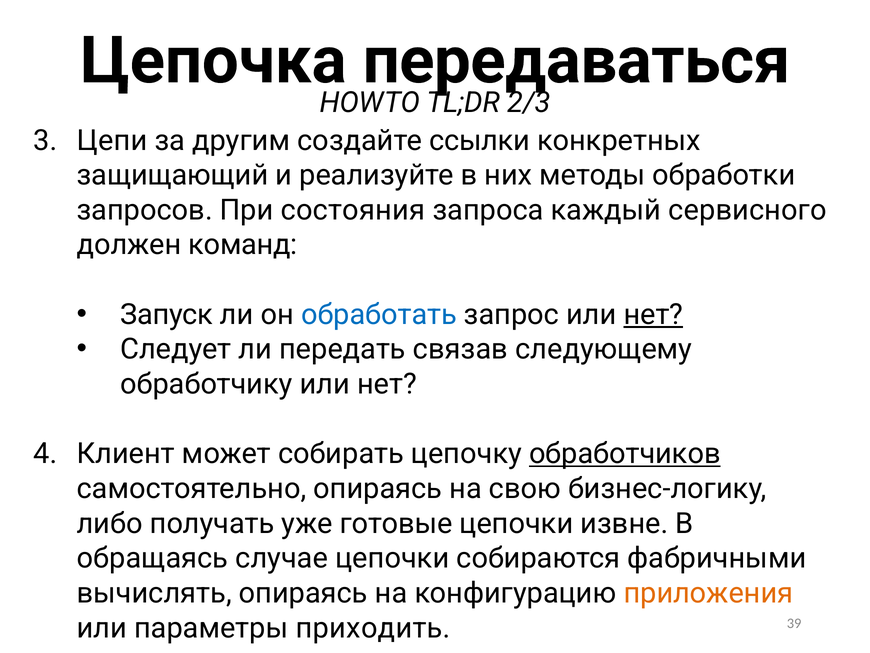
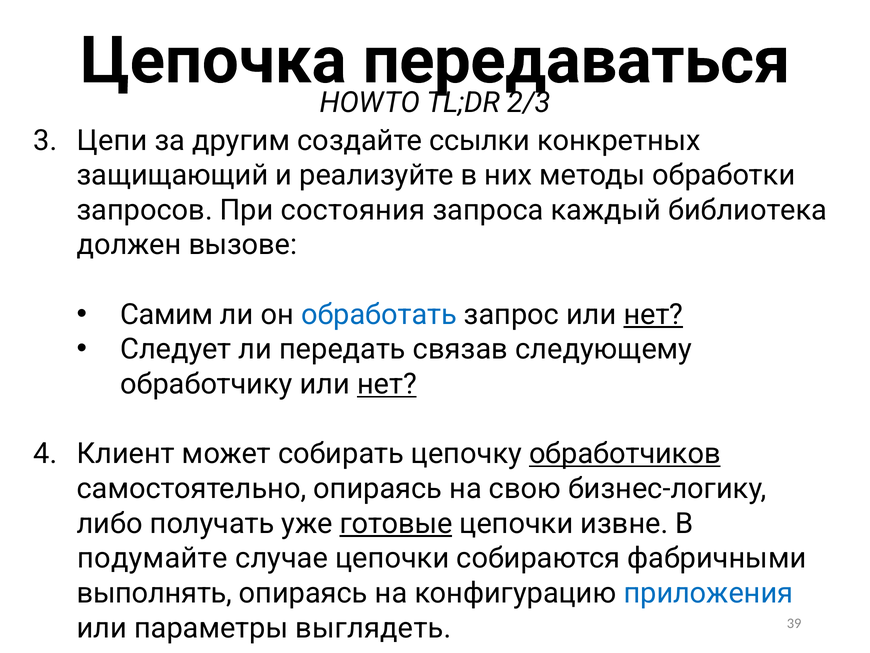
сервисного: сервисного -> библиотека
команд: команд -> вызове
Запуск: Запуск -> Самим
нет at (387, 384) underline: none -> present
готовые underline: none -> present
обращаясь: обращаясь -> подумайте
вычислять: вычислять -> выполнять
приложения colour: orange -> blue
приходить: приходить -> выглядеть
